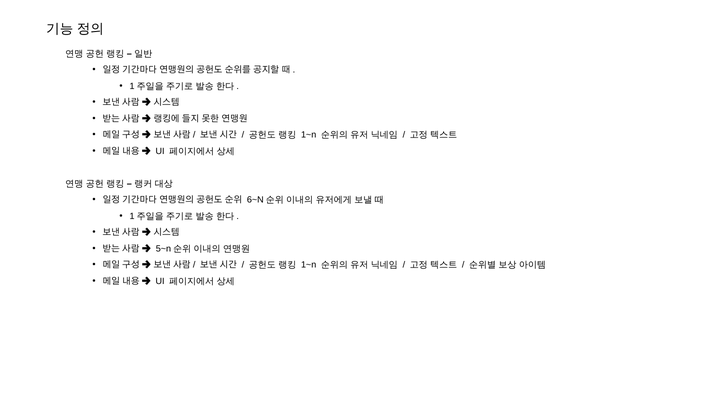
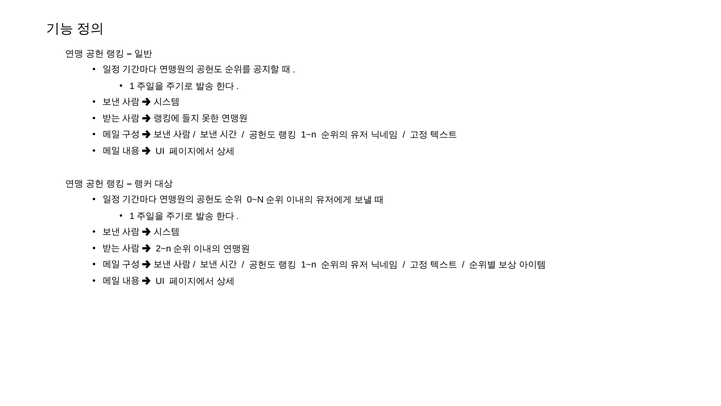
6~N: 6~N -> 0~N
5~n: 5~n -> 2~n
